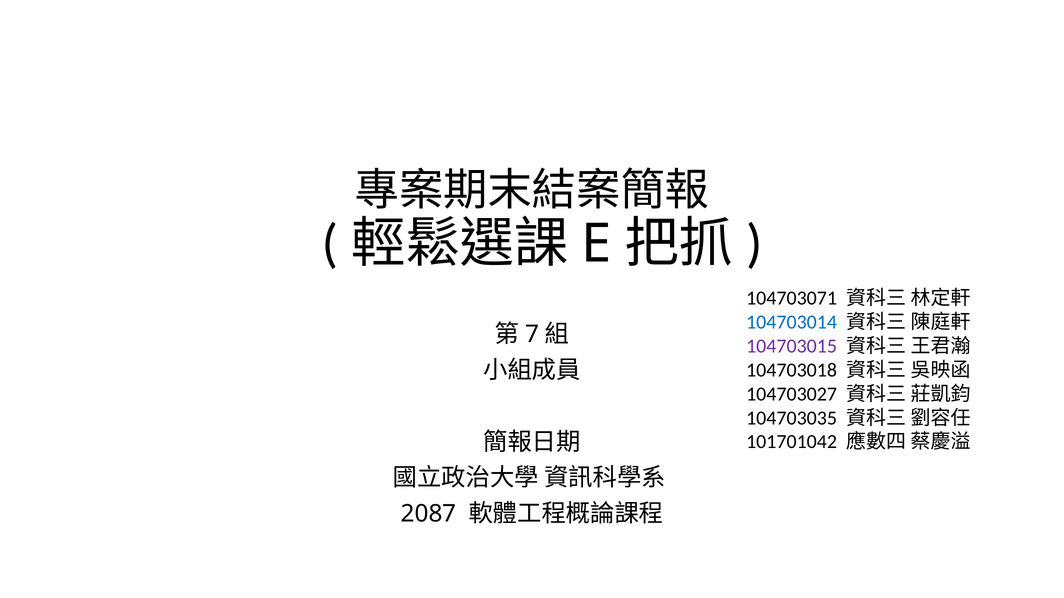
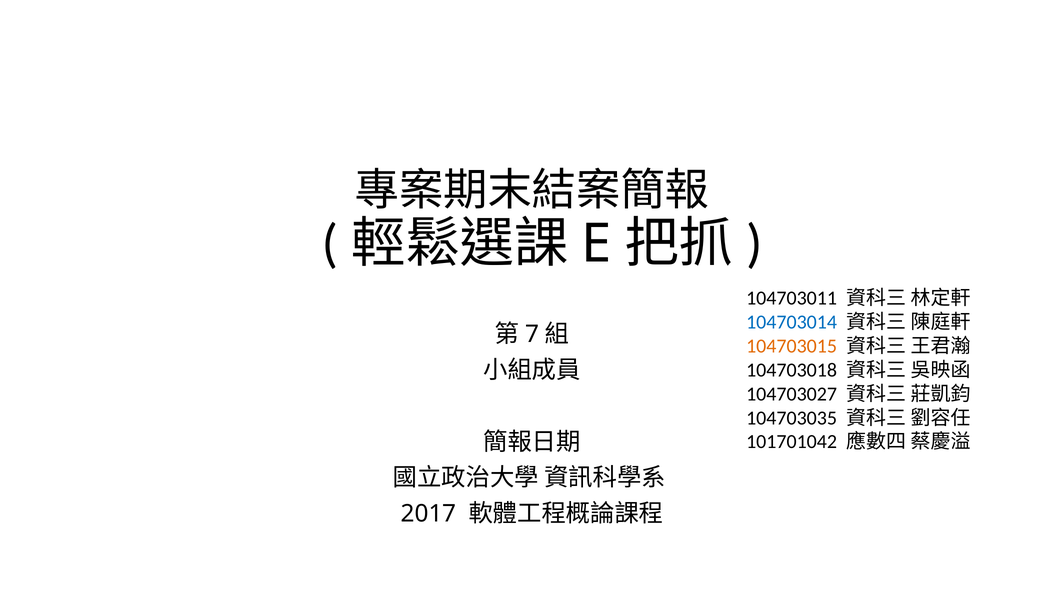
104703071: 104703071 -> 104703011
104703015 colour: purple -> orange
2087: 2087 -> 2017
